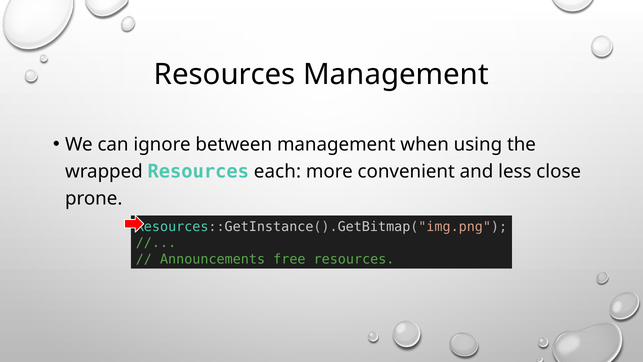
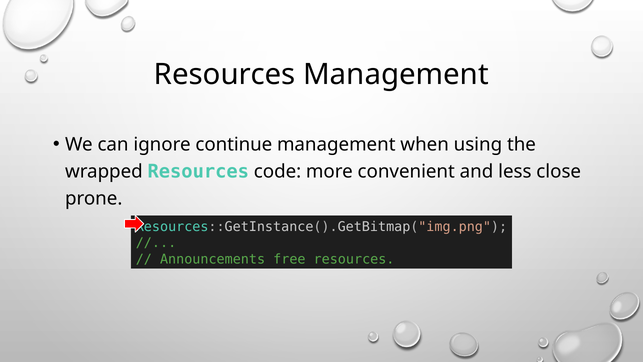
between: between -> continue
each: each -> code
